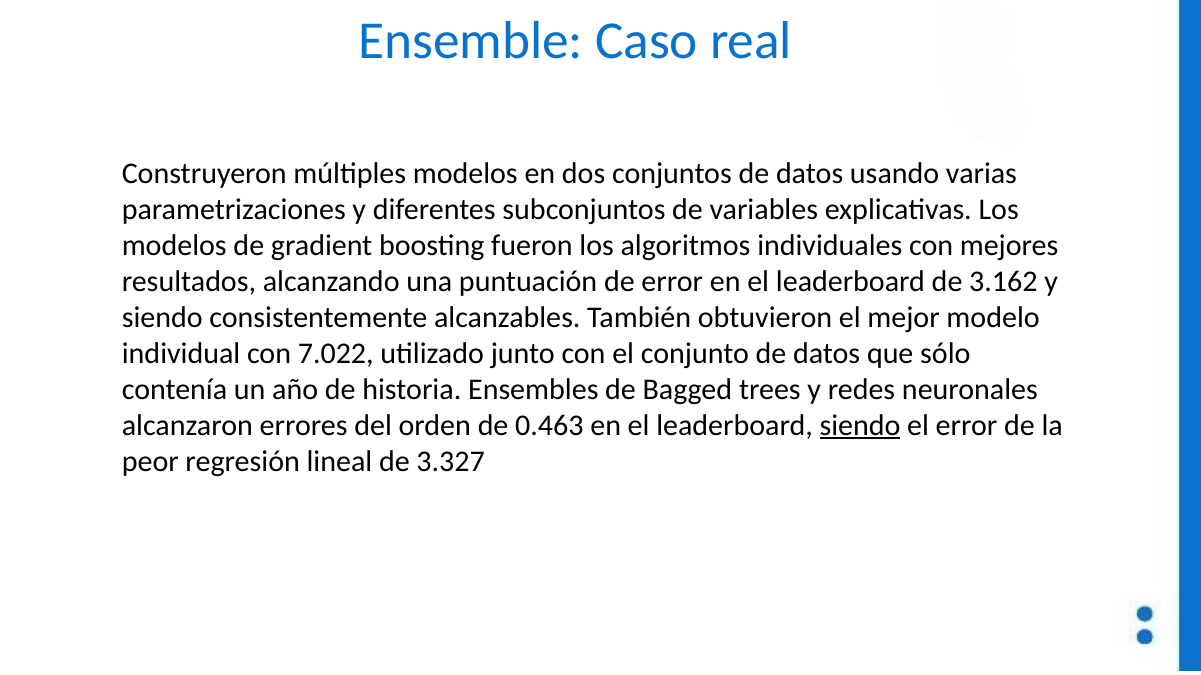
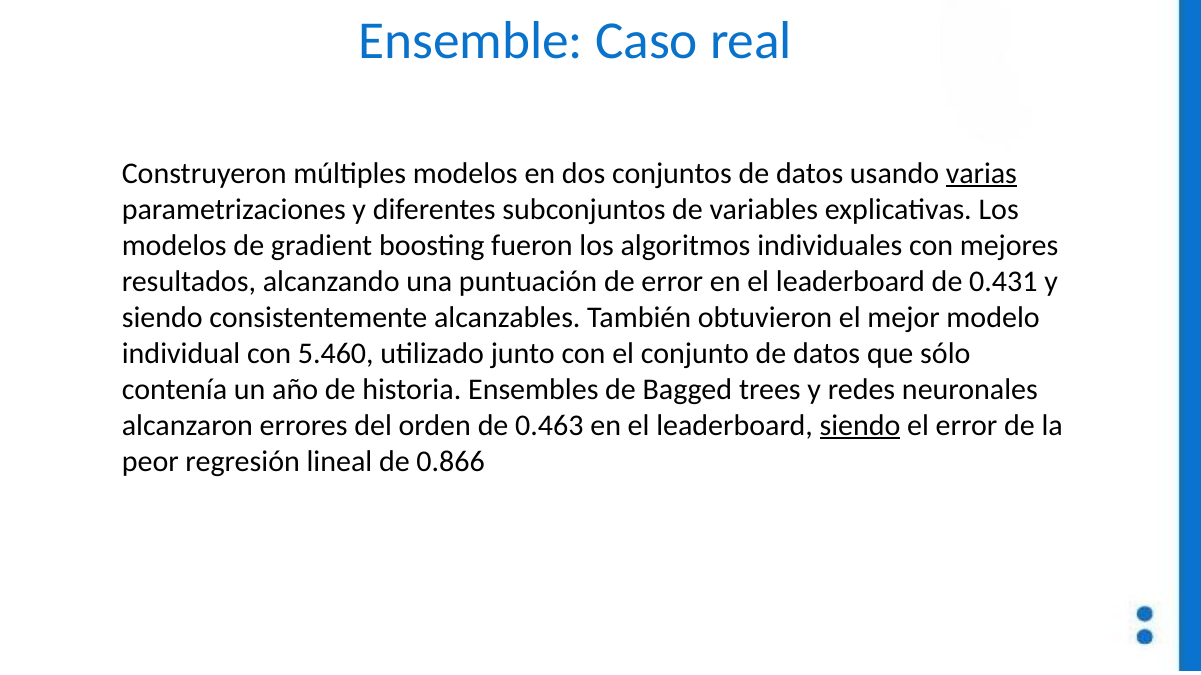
varias underline: none -> present
3.162: 3.162 -> 0.431
7.022: 7.022 -> 5.460
3.327: 3.327 -> 0.866
